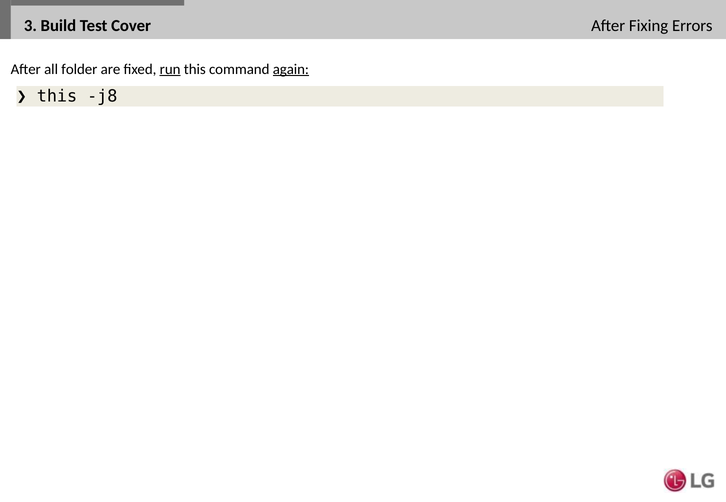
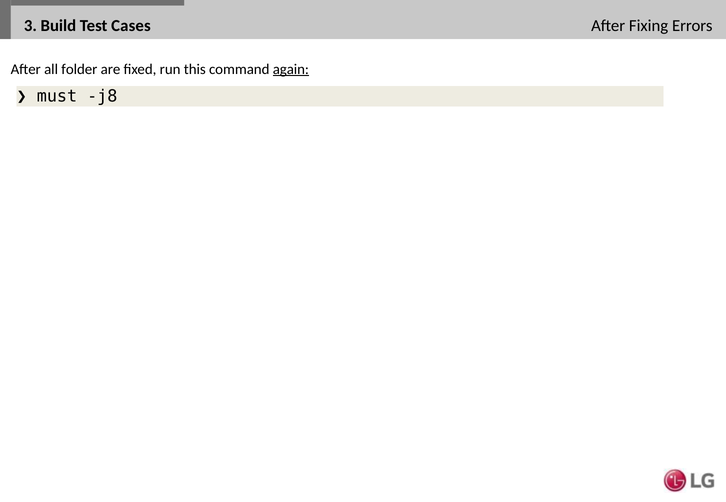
Cover: Cover -> Cases
run underline: present -> none
this at (57, 97): this -> must
